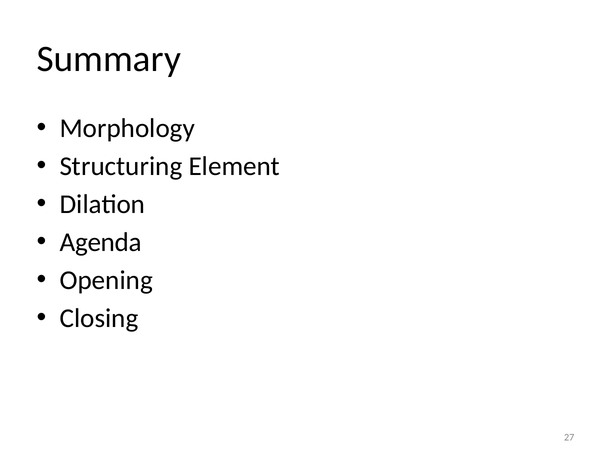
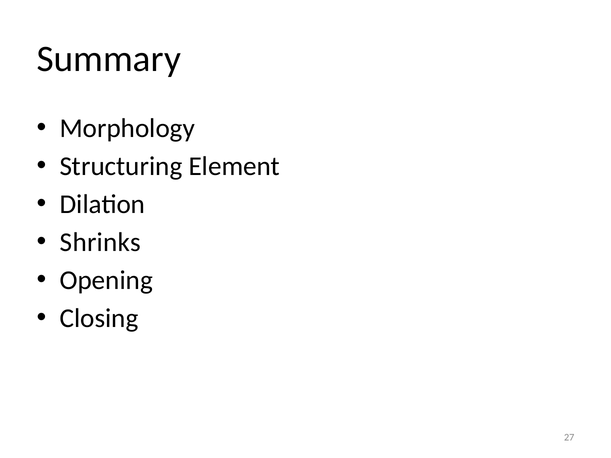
Agenda: Agenda -> Shrinks
